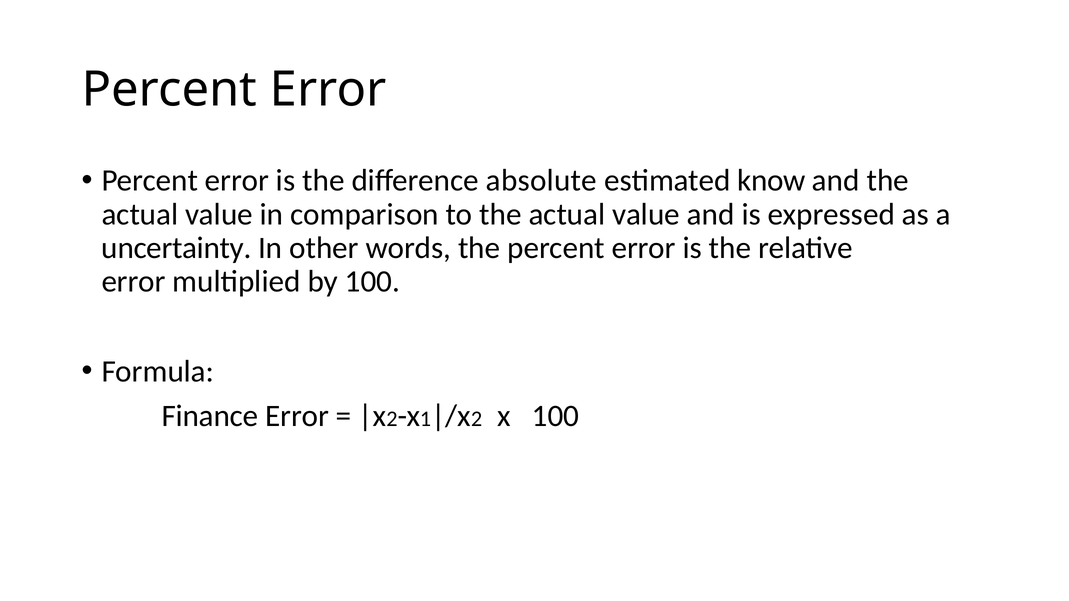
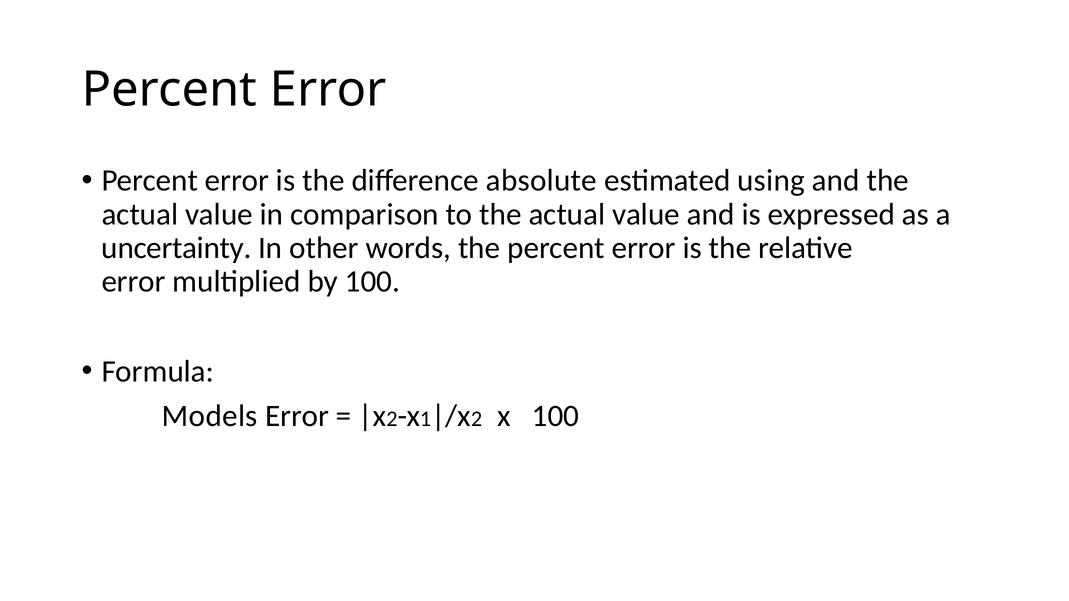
know: know -> using
Finance: Finance -> Models
